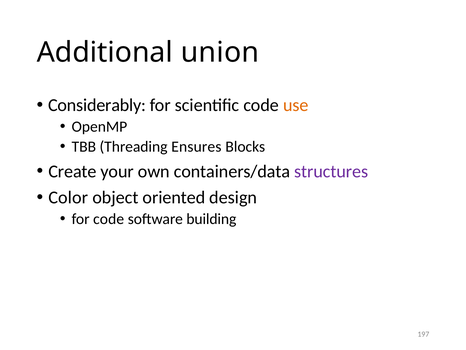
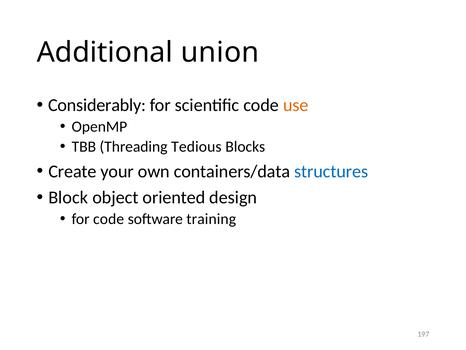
Ensures: Ensures -> Tedious
structures colour: purple -> blue
Color: Color -> Block
building: building -> training
